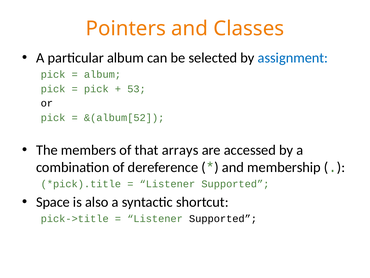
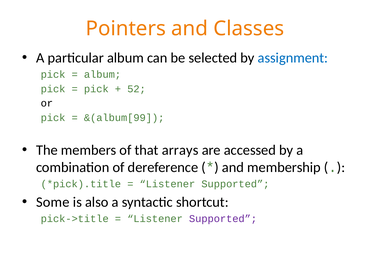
53: 53 -> 52
&(album[52: &(album[52 -> &(album[99
Space: Space -> Some
Supported at (223, 218) colour: black -> purple
